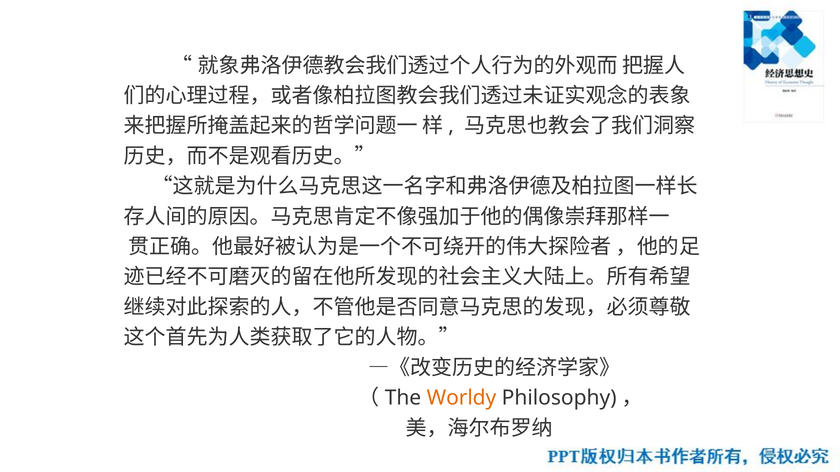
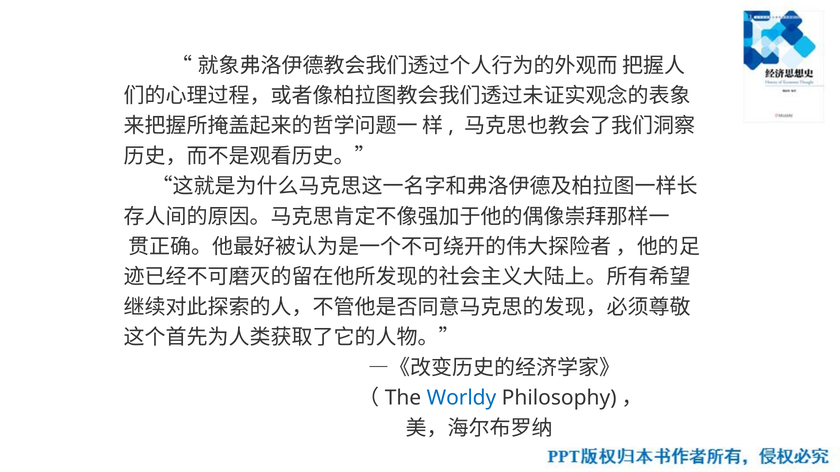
Worldy colour: orange -> blue
